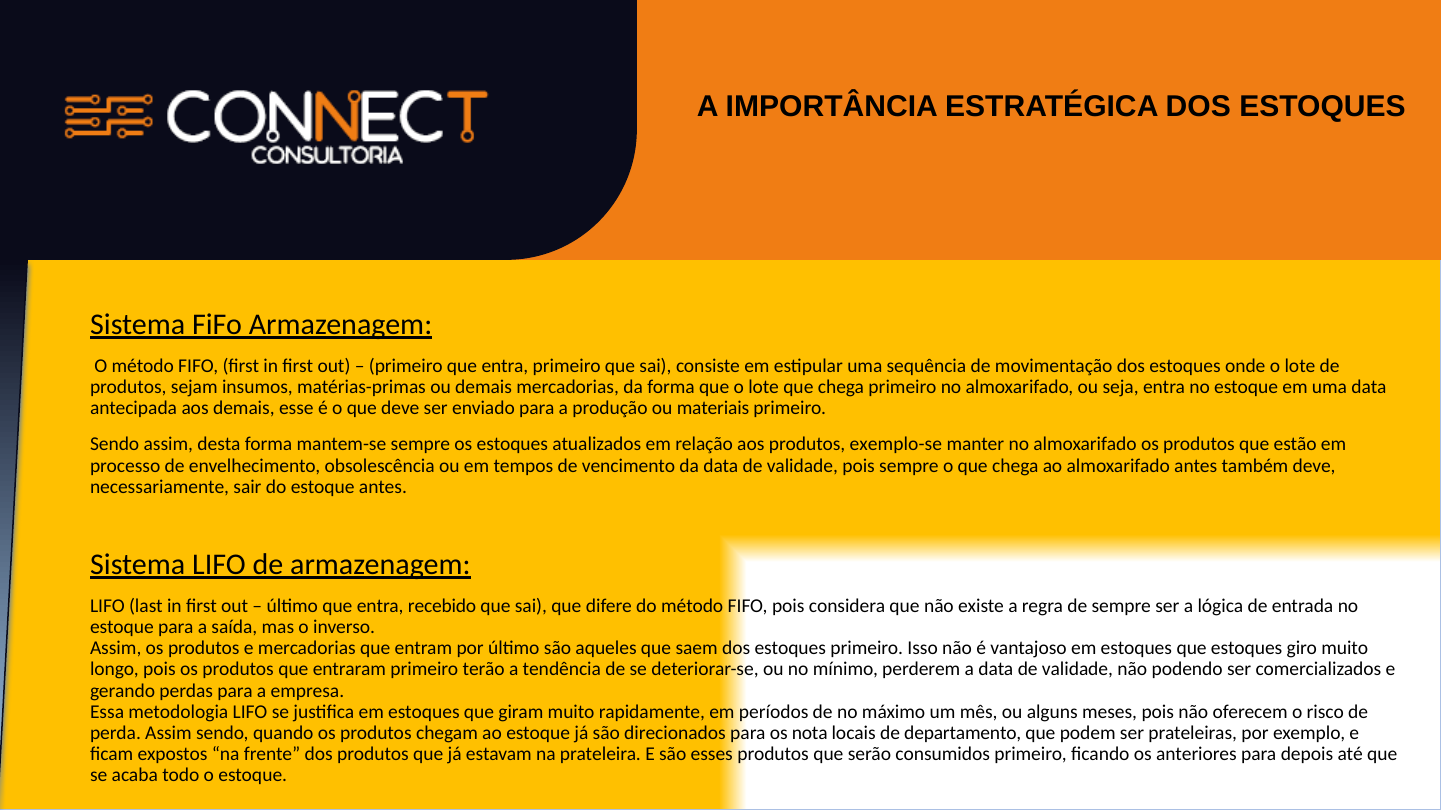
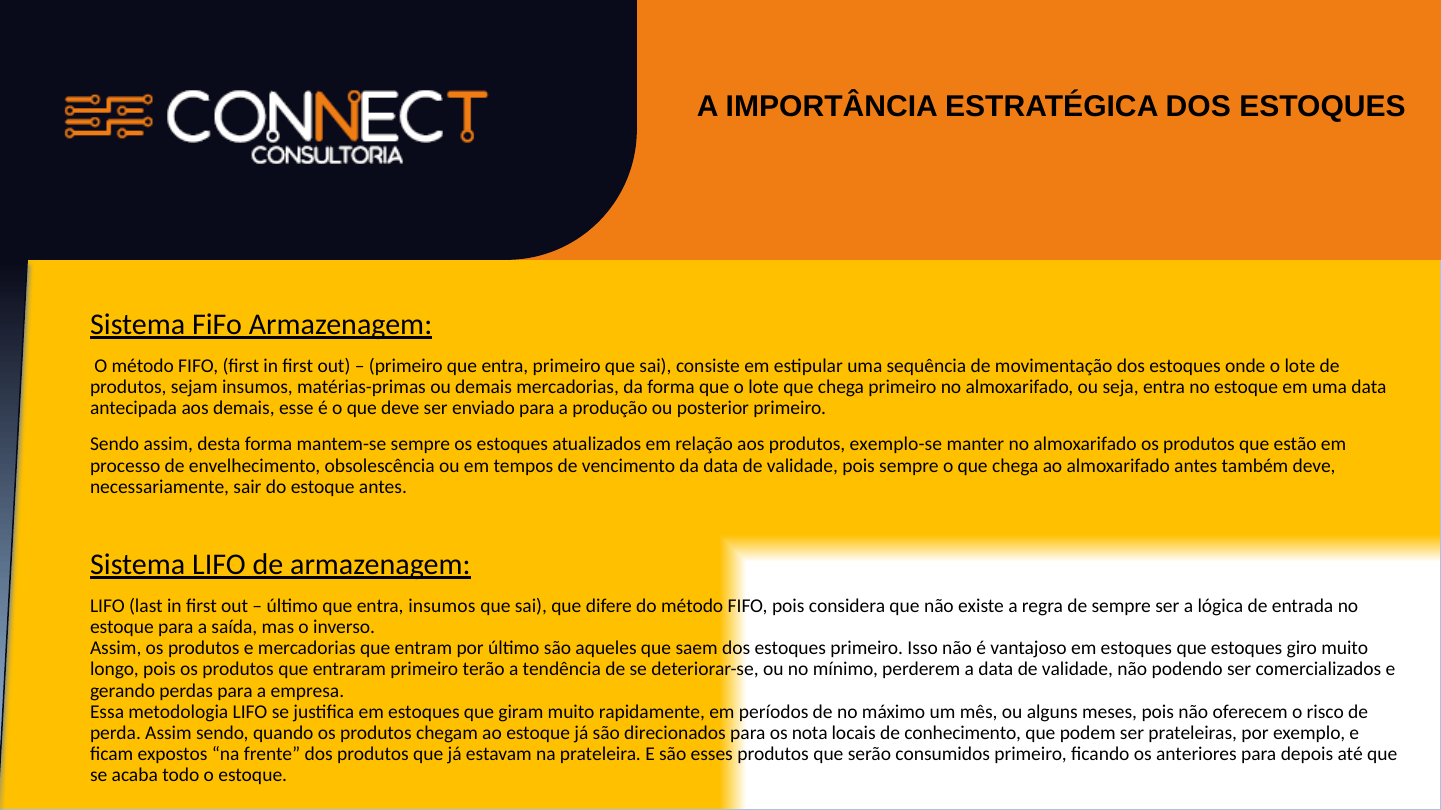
materiais: materiais -> posterior
entra recebido: recebido -> insumos
departamento: departamento -> conhecimento
